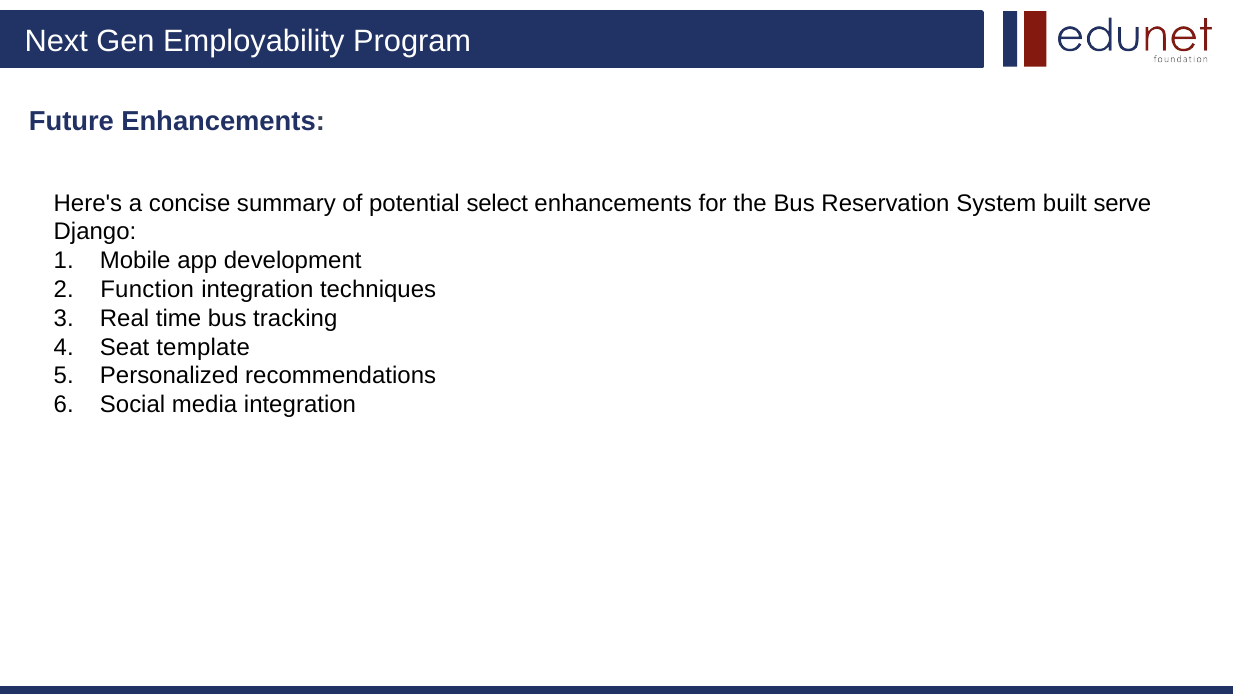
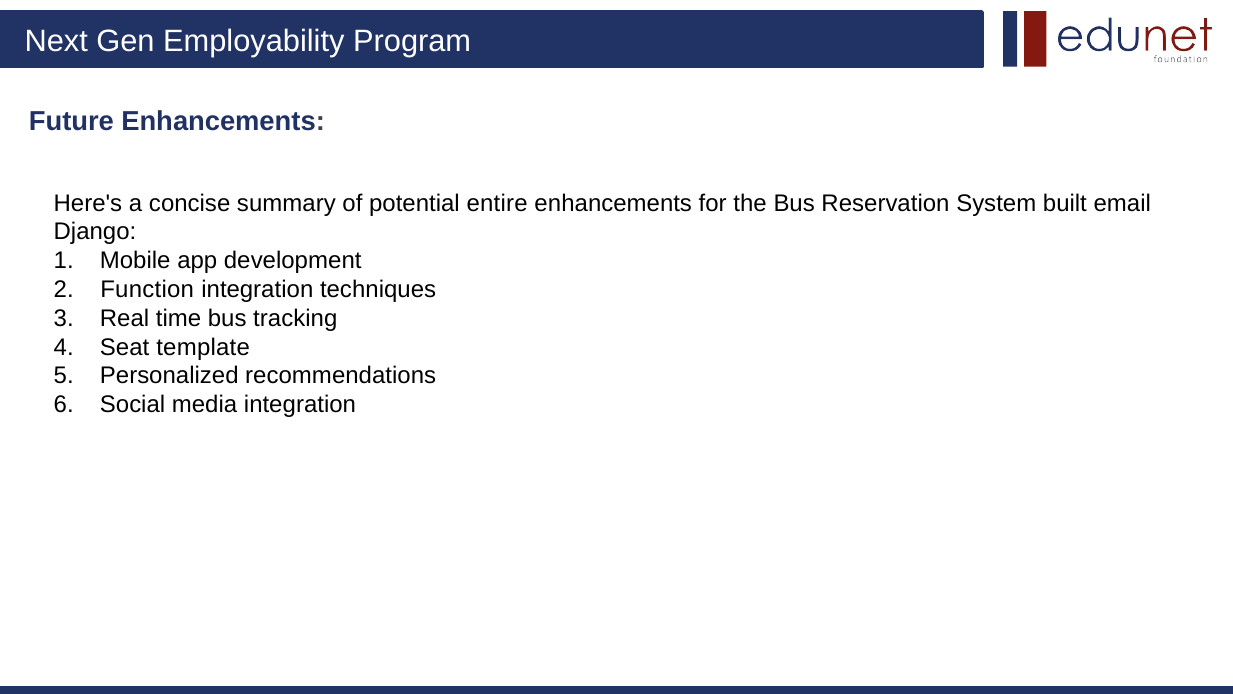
select: select -> entire
serve: serve -> email
